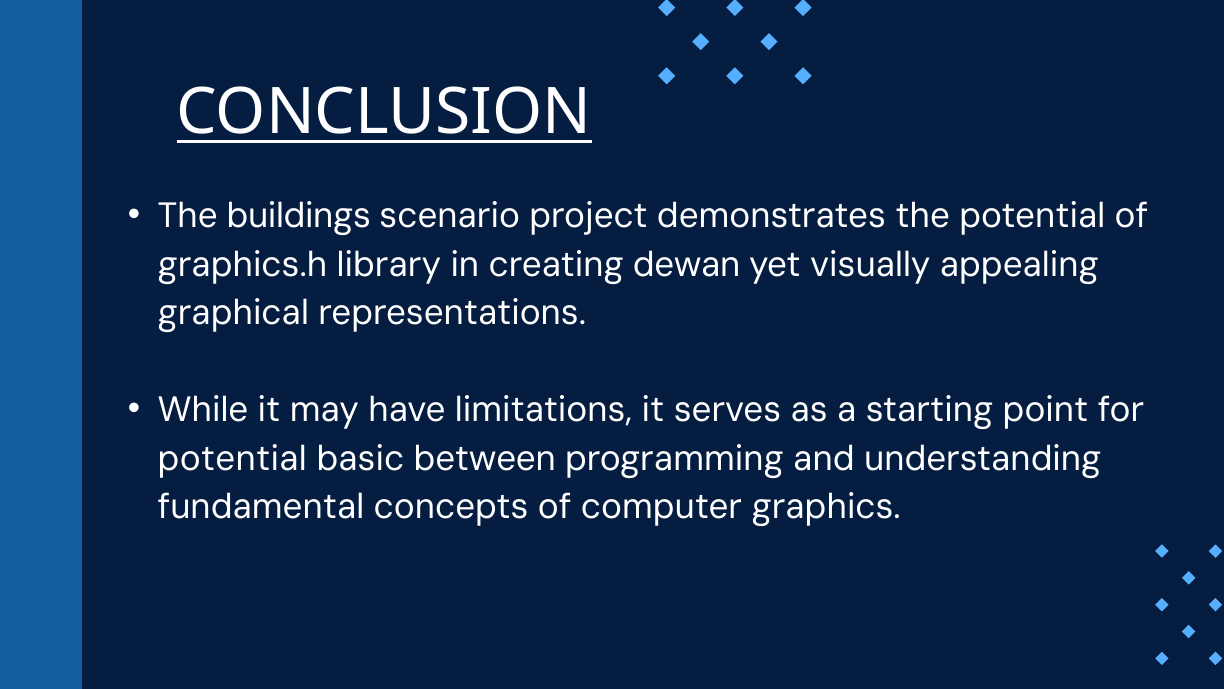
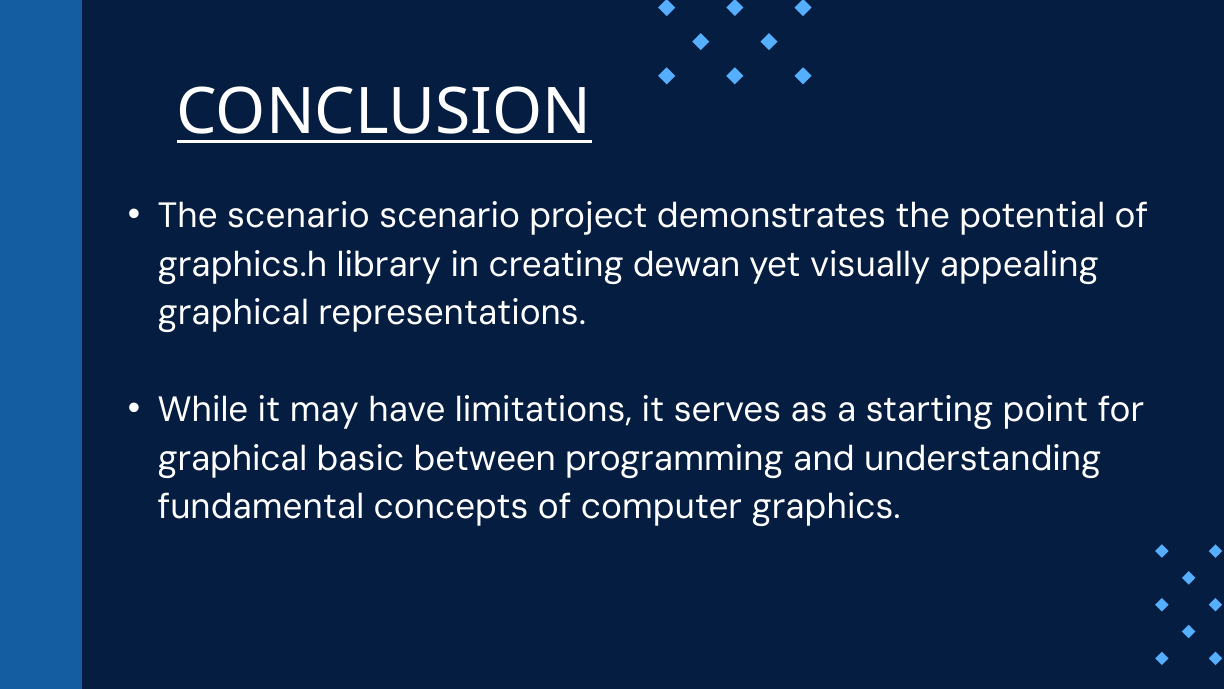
The buildings: buildings -> scenario
potential at (232, 458): potential -> graphical
